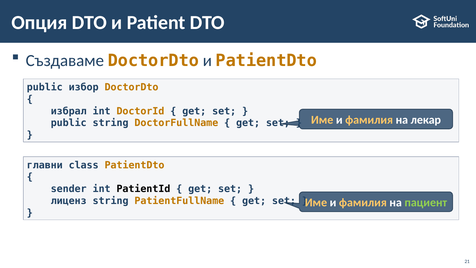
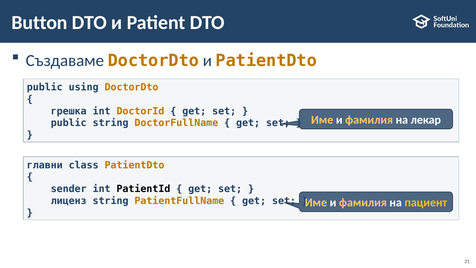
Опция: Опция -> Button
избор: избор -> using
избрал: избрал -> грешка
пациент colour: light green -> yellow
